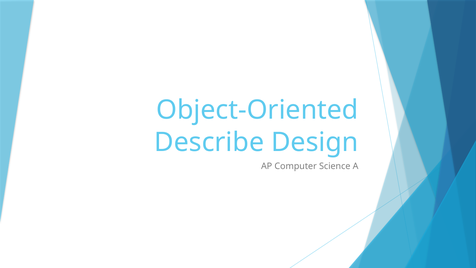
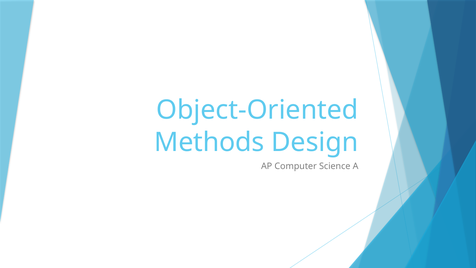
Describe: Describe -> Methods
